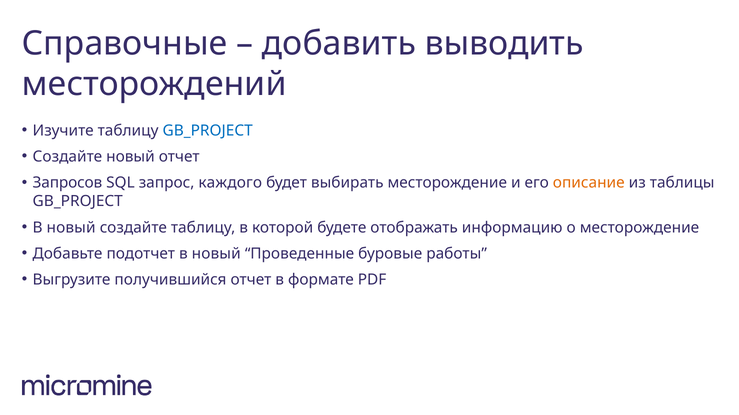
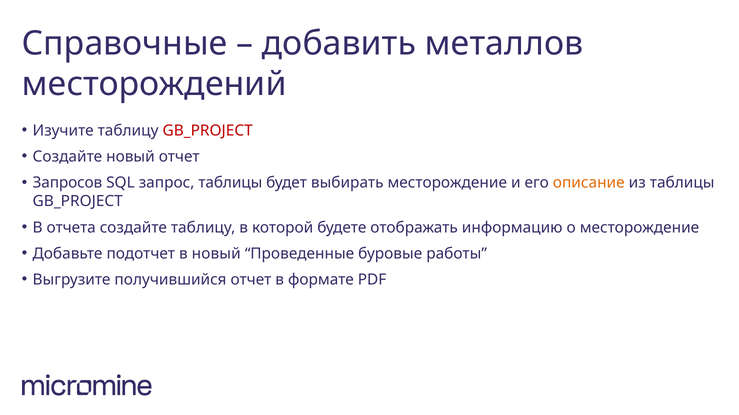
выводить: выводить -> металлов
GB_PROJECT at (208, 131) colour: blue -> red
запрос каждого: каждого -> таблицы
новый at (71, 228): новый -> отчета
